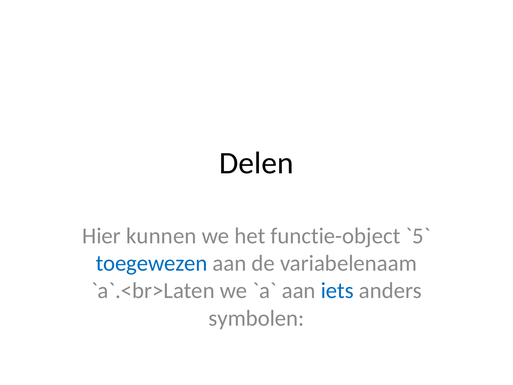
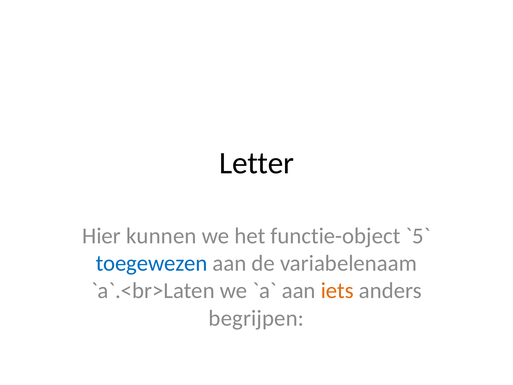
Delen: Delen -> Letter
iets colour: blue -> orange
symbolen: symbolen -> begrijpen
